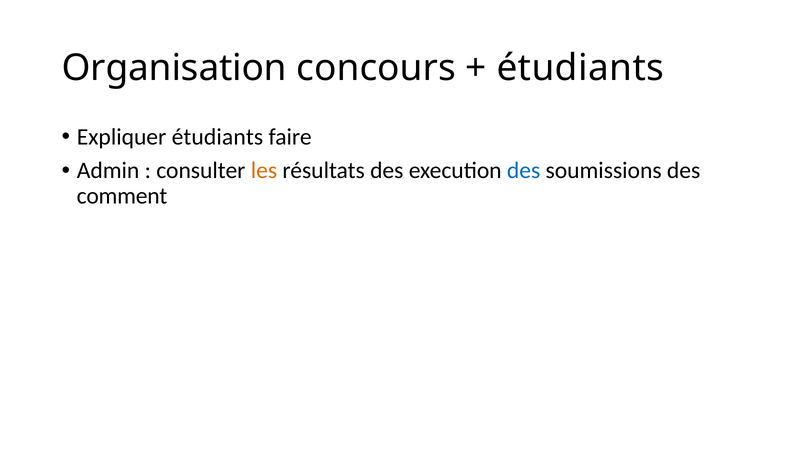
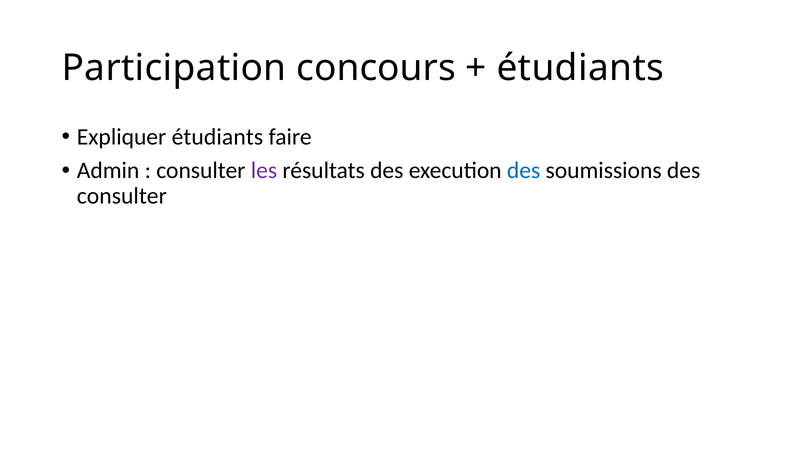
Organisation: Organisation -> Participation
les colour: orange -> purple
comment at (122, 196): comment -> consulter
